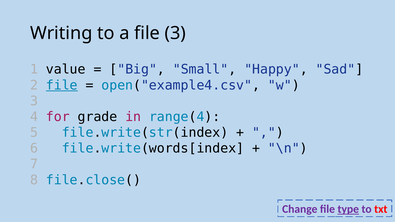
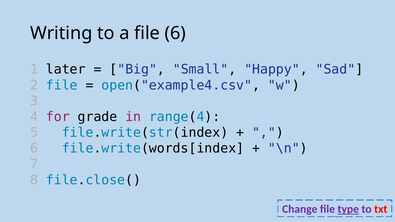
file 3: 3 -> 6
value: value -> later
file at (62, 85) underline: present -> none
